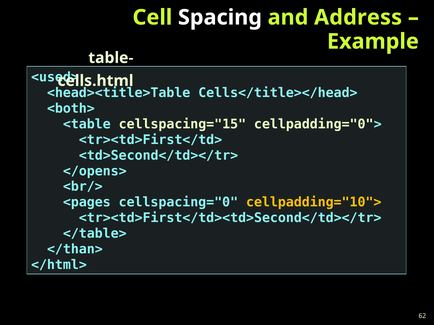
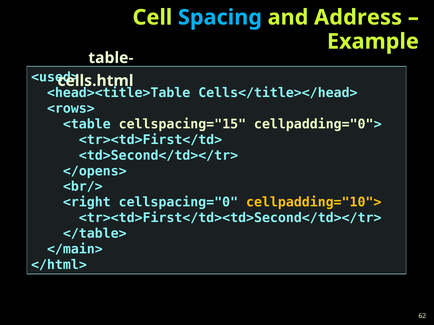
Spacing colour: white -> light blue
<both>: <both> -> <rows>
<pages: <pages -> <right
</than>: </than> -> </main>
